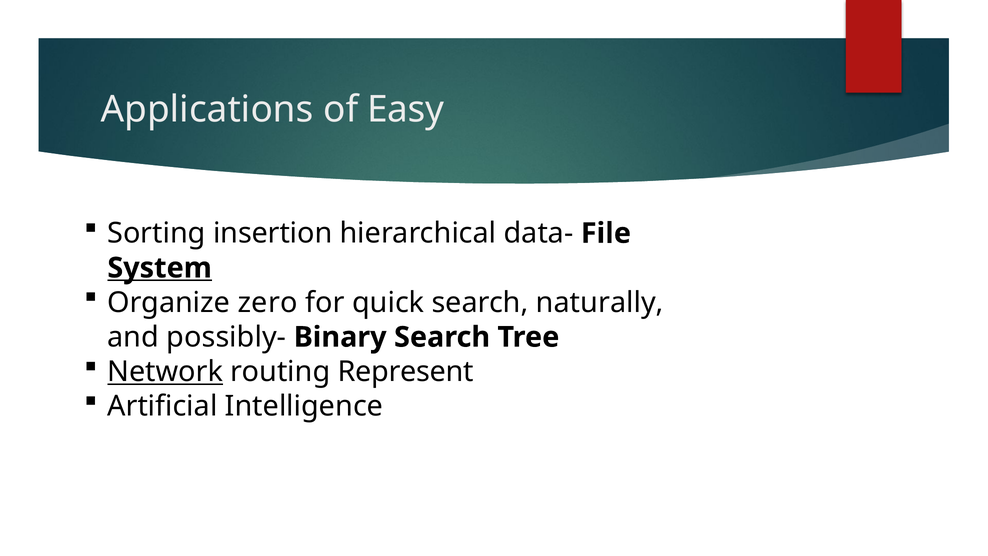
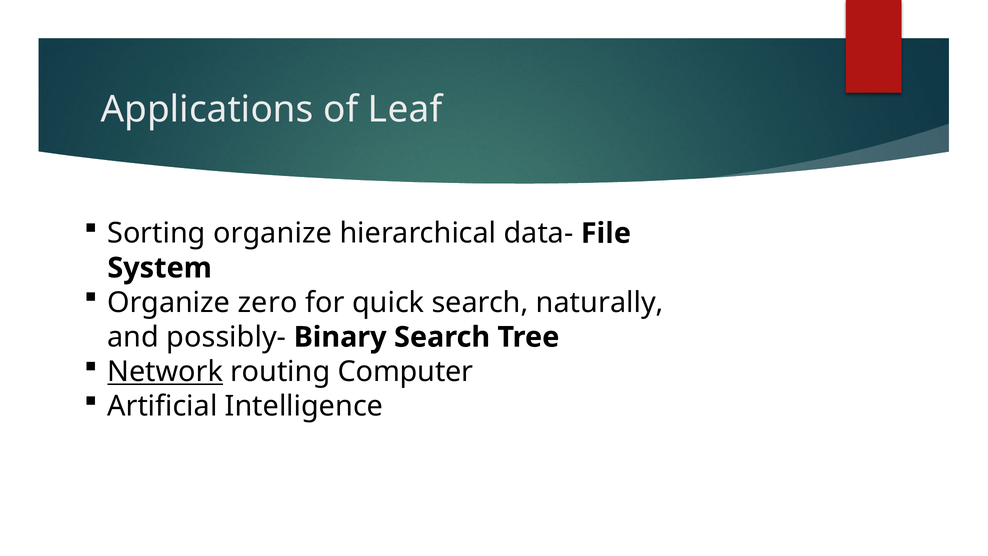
Easy: Easy -> Leaf
Sorting insertion: insertion -> organize
System underline: present -> none
Represent: Represent -> Computer
